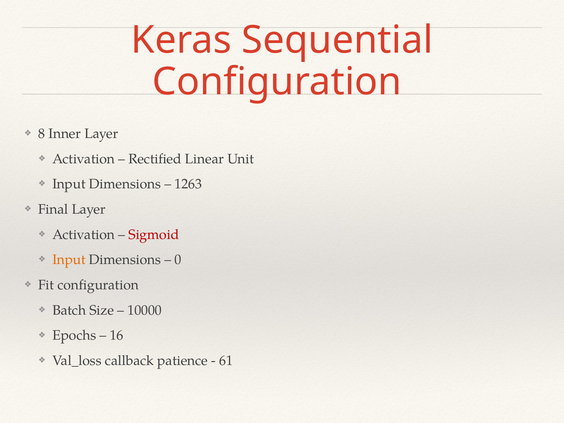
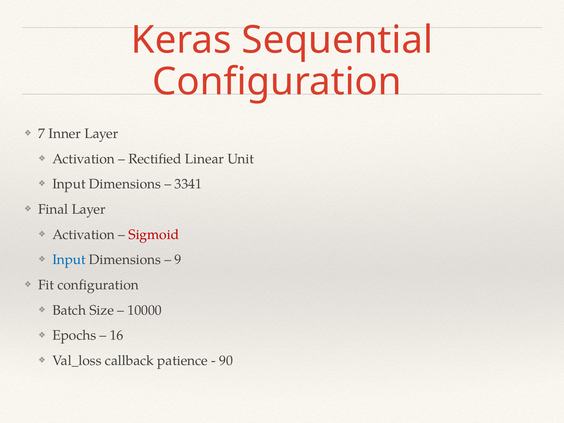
8: 8 -> 7
1263: 1263 -> 3341
Input at (69, 260) colour: orange -> blue
0: 0 -> 9
61: 61 -> 90
